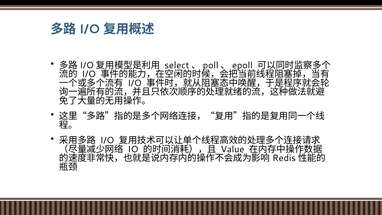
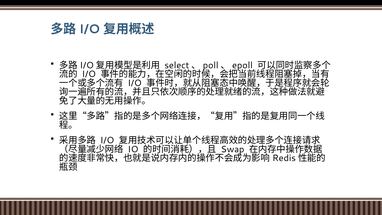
Value: Value -> Swap
